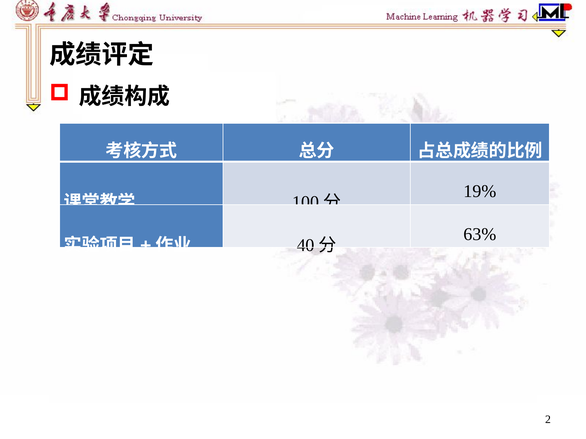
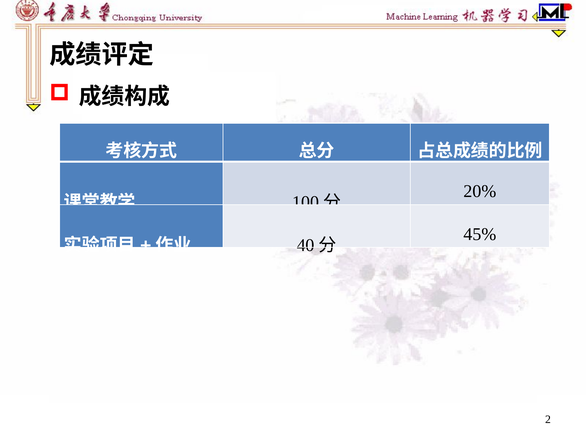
19%: 19% -> 20%
63%: 63% -> 45%
